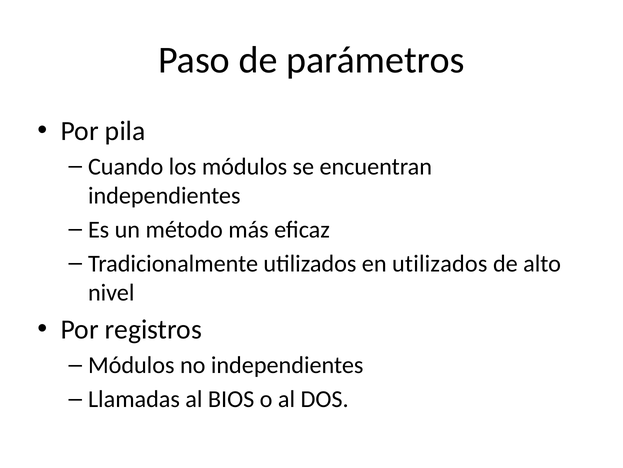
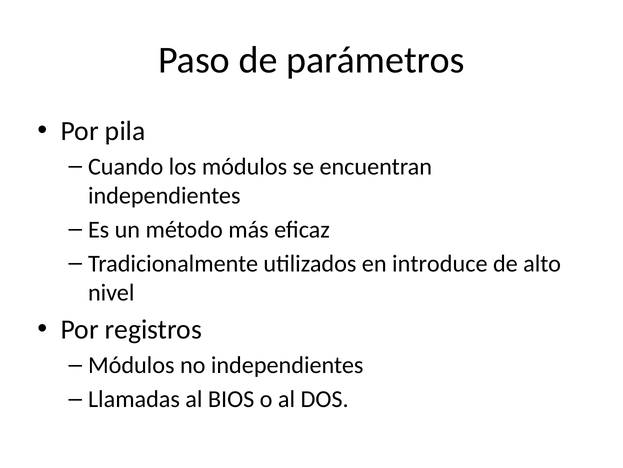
en utilizados: utilizados -> introduce
